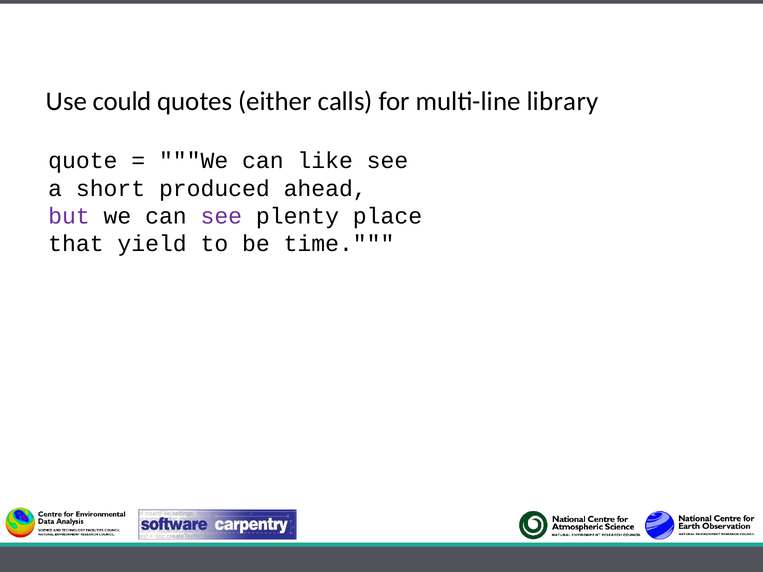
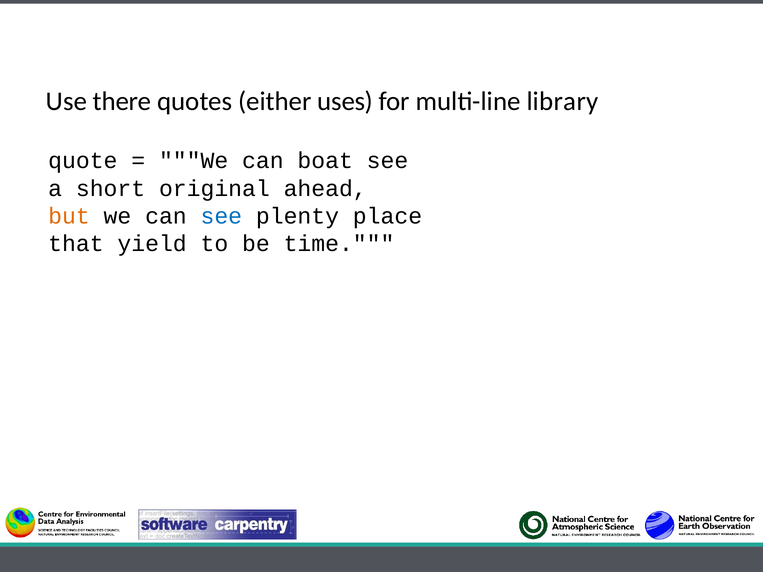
could: could -> there
calls: calls -> uses
like: like -> boat
produced: produced -> original
but colour: purple -> orange
see at (221, 216) colour: purple -> blue
